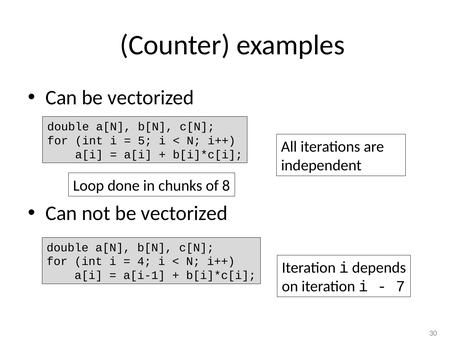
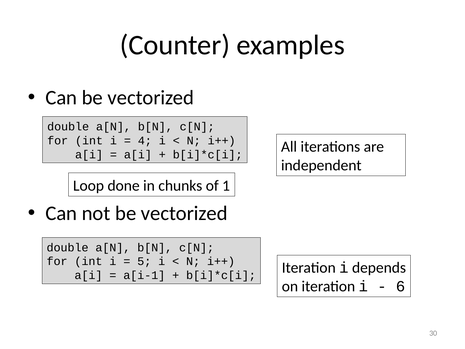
5: 5 -> 4
8: 8 -> 1
4: 4 -> 5
7: 7 -> 6
